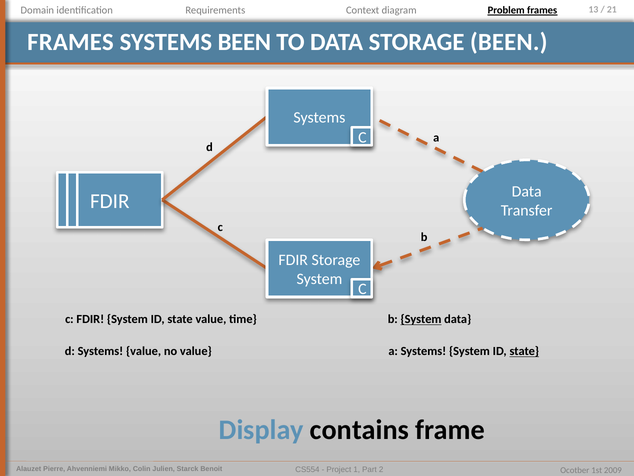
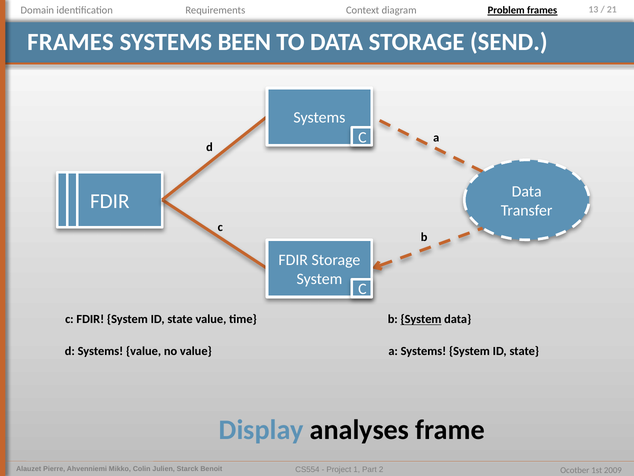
STORAGE BEEN: BEEN -> SEND
state at (524, 351) underline: present -> none
contains: contains -> analyses
